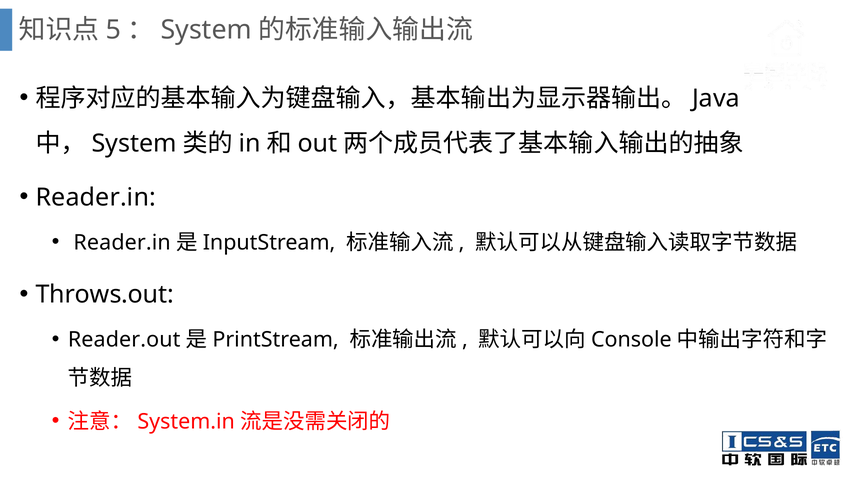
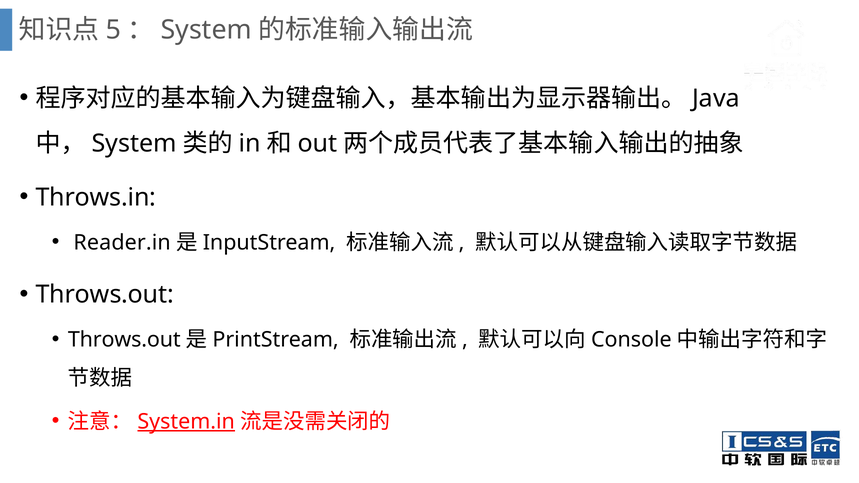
Reader.in at (96, 198): Reader.in -> Throws.in
Reader.out at (124, 340): Reader.out -> Throws.out
System.in underline: none -> present
